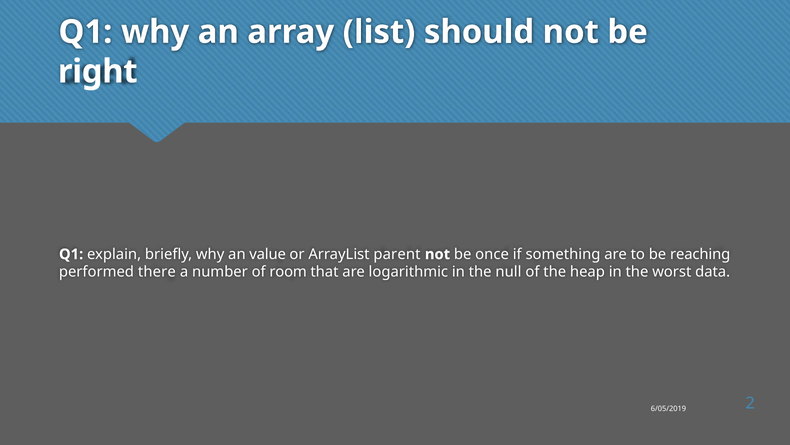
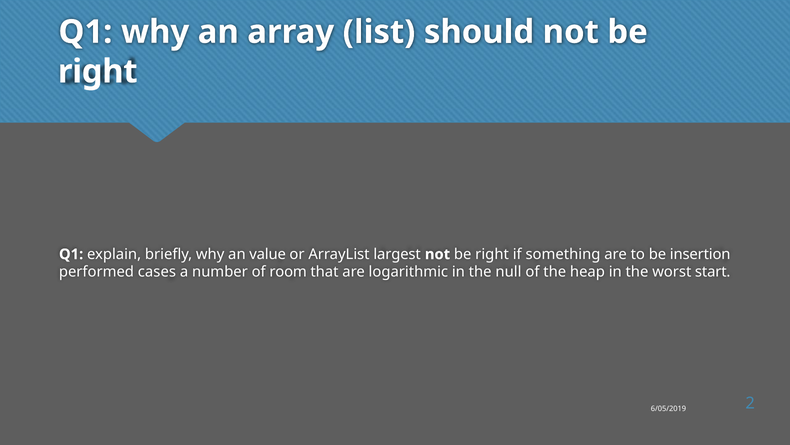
parent: parent -> largest
once at (492, 254): once -> right
reaching: reaching -> insertion
there: there -> cases
data: data -> start
